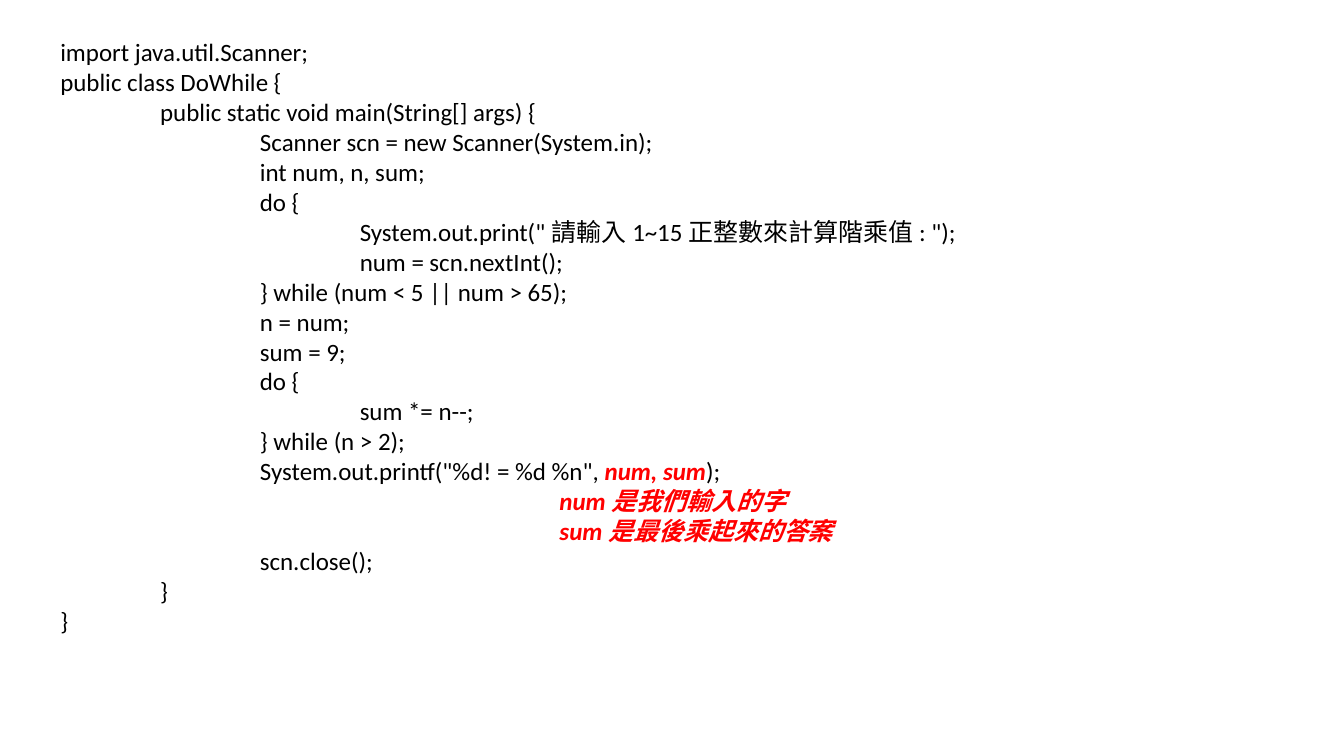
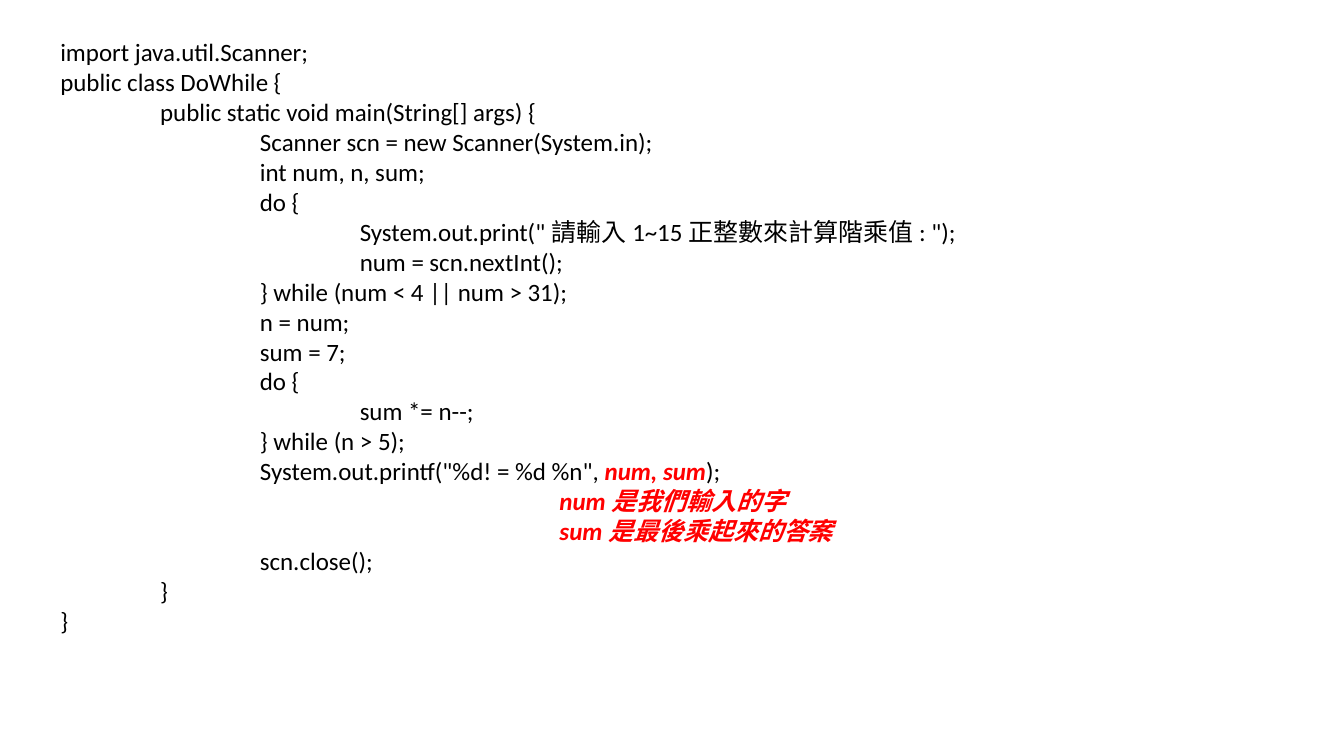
5: 5 -> 4
65: 65 -> 31
9: 9 -> 7
2: 2 -> 5
